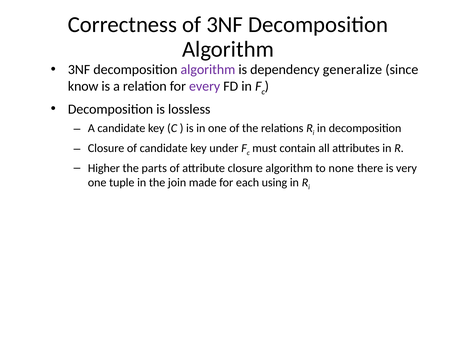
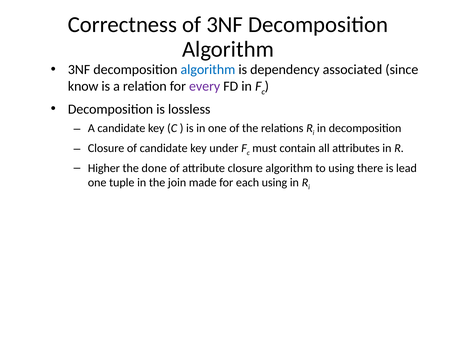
algorithm at (208, 70) colour: purple -> blue
generalize: generalize -> associated
parts: parts -> done
to none: none -> using
very: very -> lead
